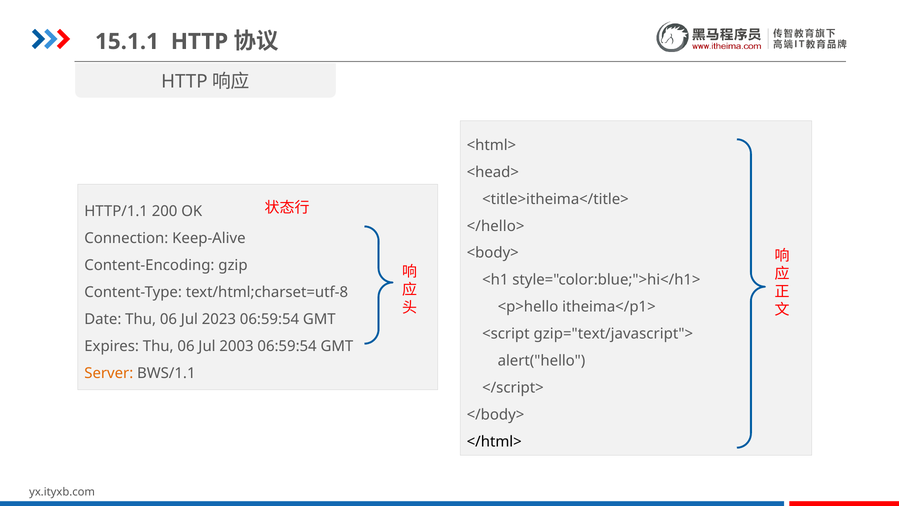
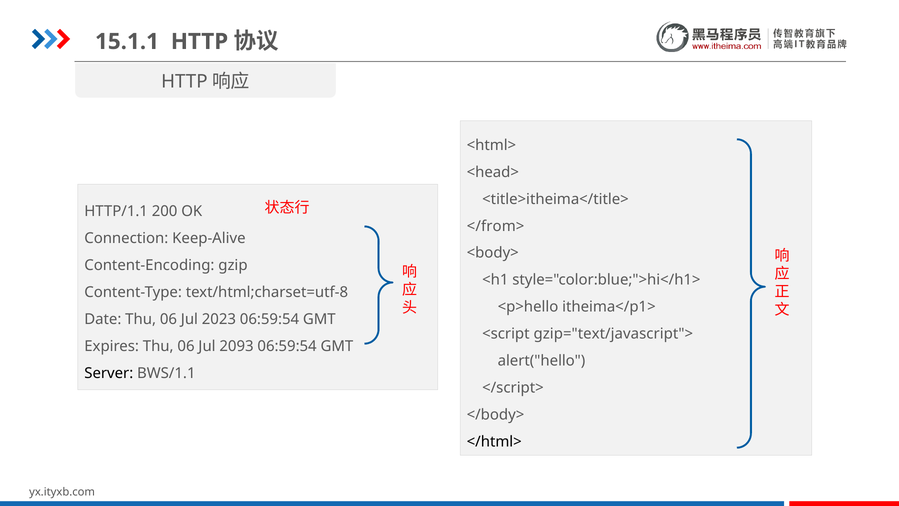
</hello>: </hello> -> </from>
2003: 2003 -> 2093
Server colour: orange -> black
